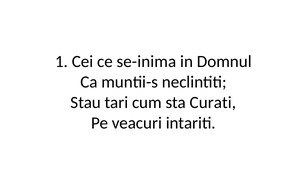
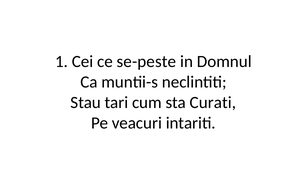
se-inima: se-inima -> se-peste
